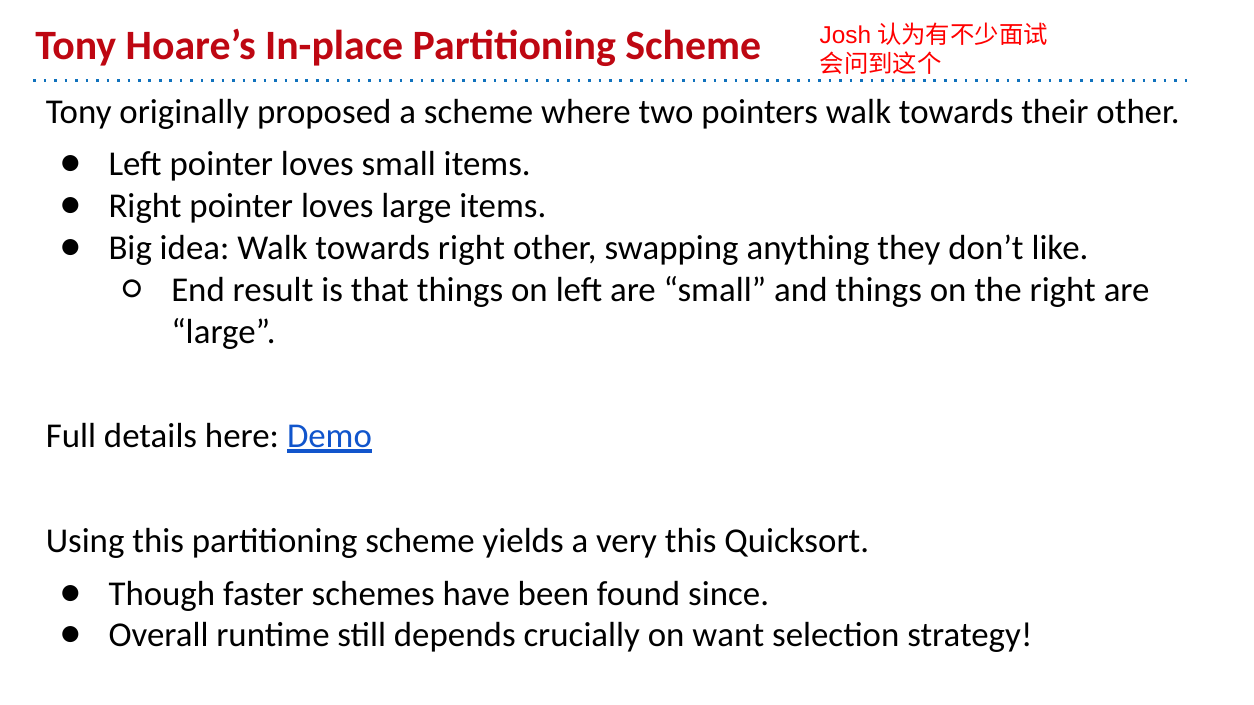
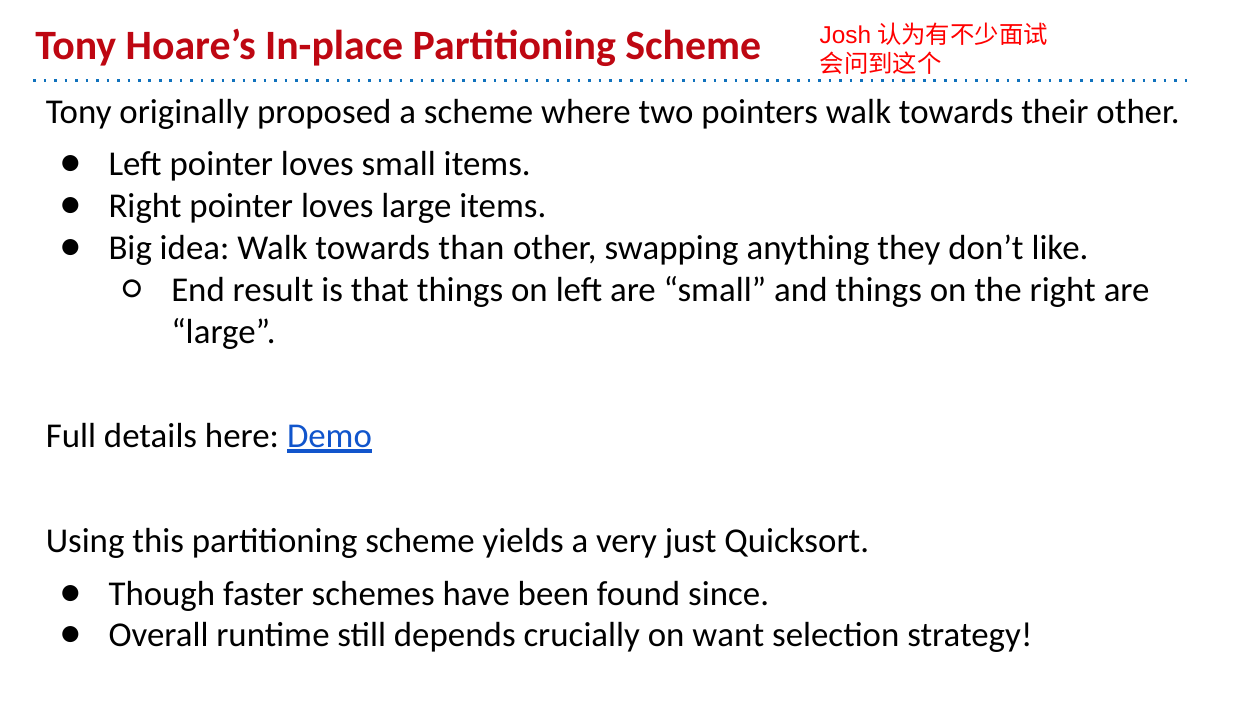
towards right: right -> than
very this: this -> just
